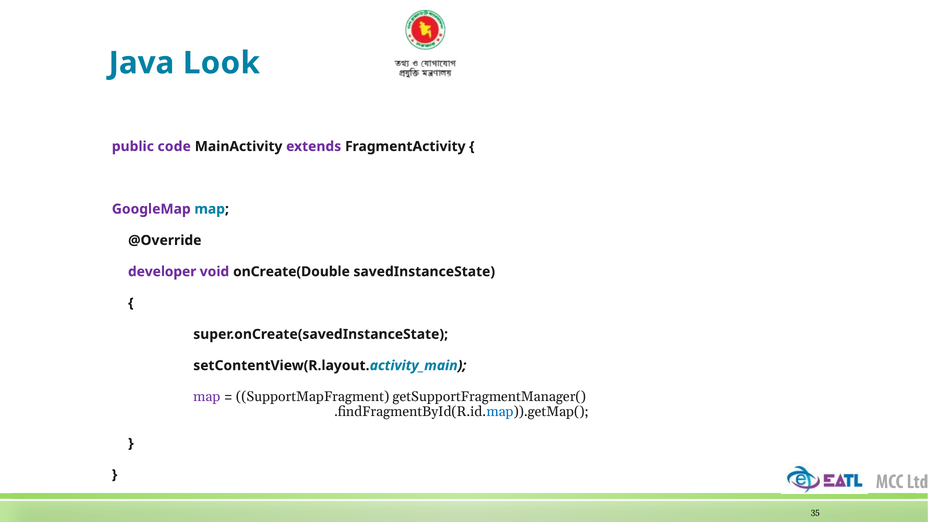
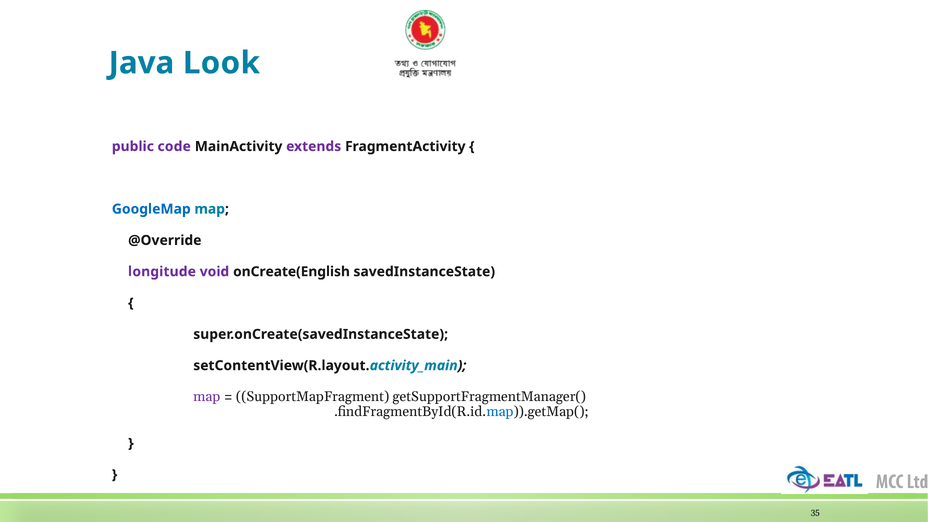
GoogleMap colour: purple -> blue
developer: developer -> longitude
onCreate(Double: onCreate(Double -> onCreate(English
